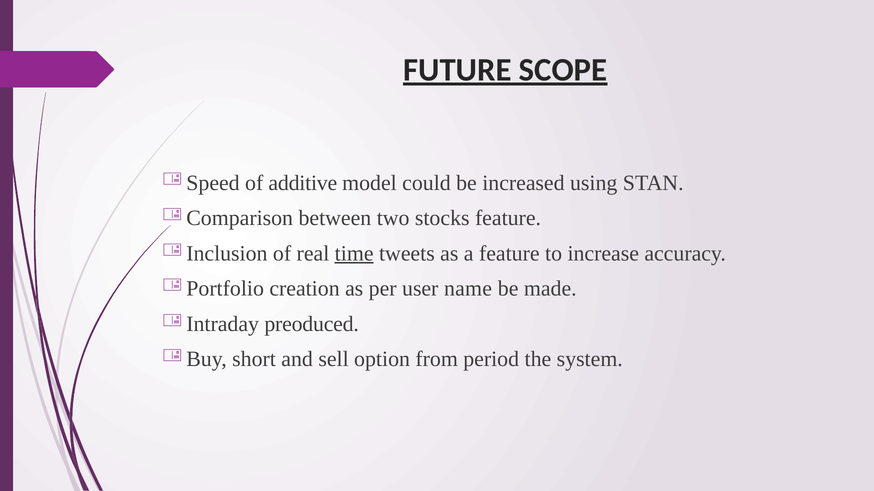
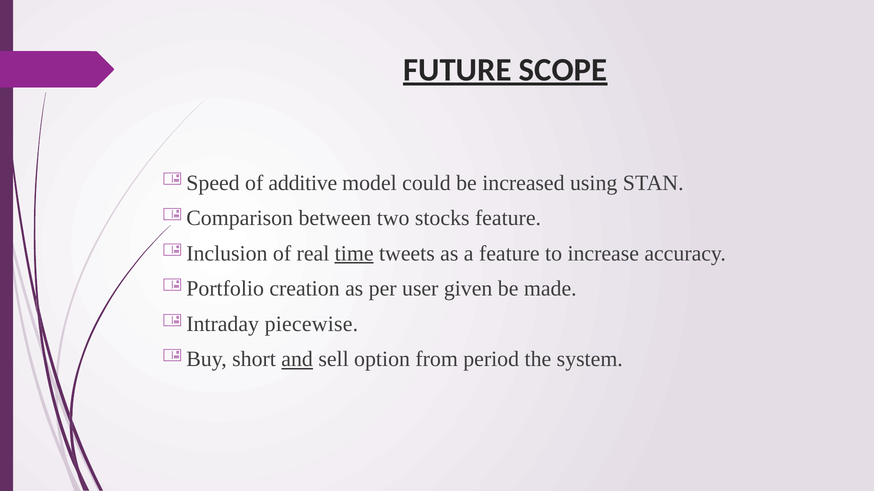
name: name -> given
preoduced: preoduced -> piecewise
and underline: none -> present
